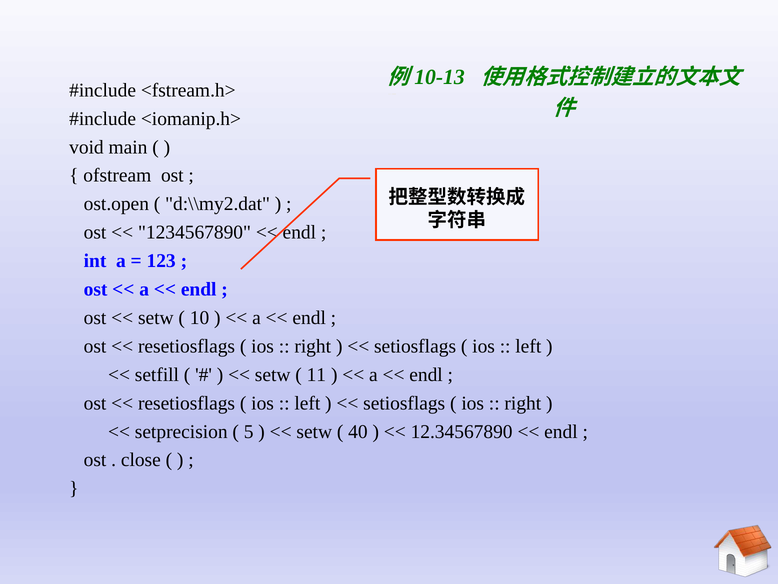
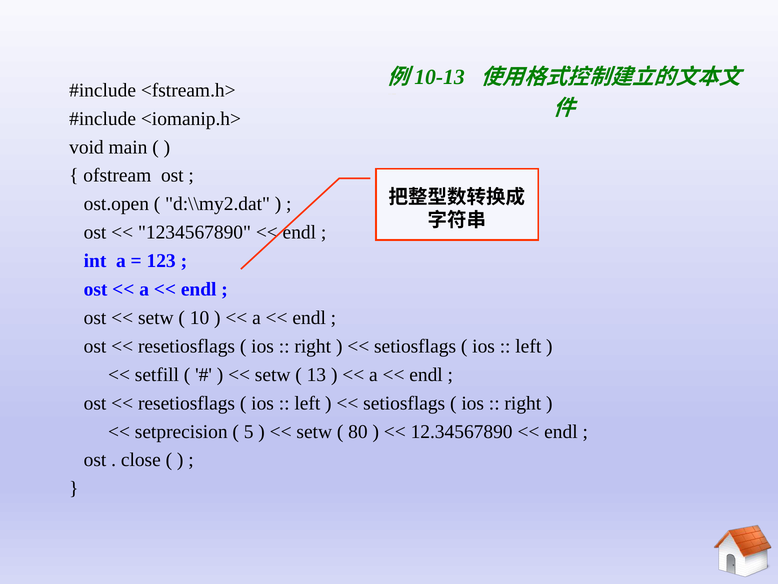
11: 11 -> 13
40: 40 -> 80
